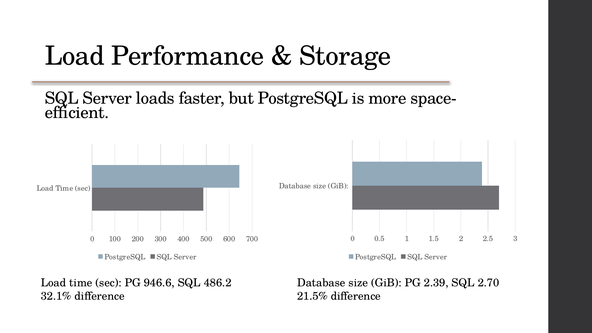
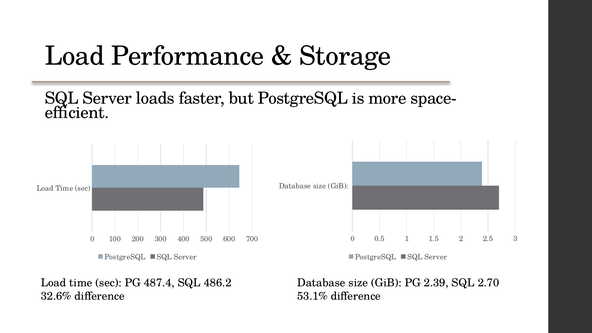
946.6: 946.6 -> 487.4
32.1%: 32.1% -> 32.6%
21.5%: 21.5% -> 53.1%
